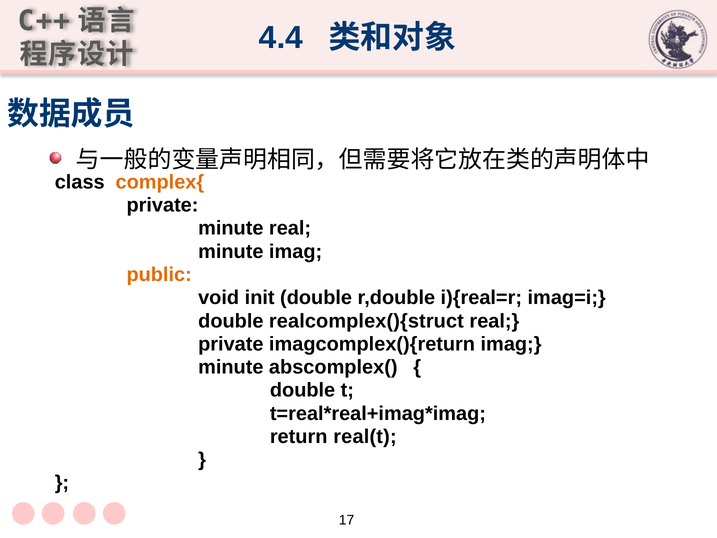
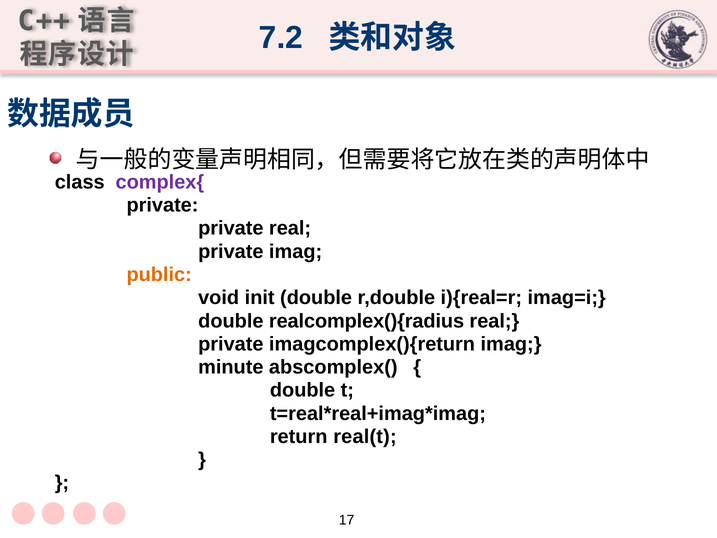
4.4: 4.4 -> 7.2
complex{ colour: orange -> purple
minute at (231, 228): minute -> private
minute at (231, 251): minute -> private
realcomplex(){struct: realcomplex(){struct -> realcomplex(){radius
